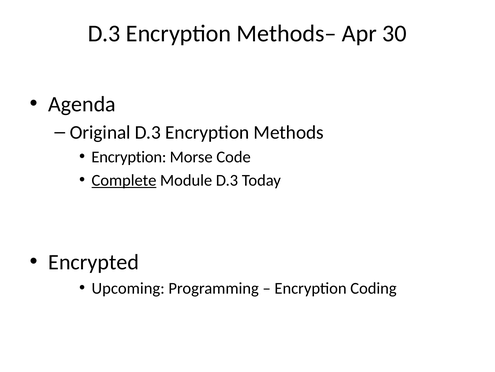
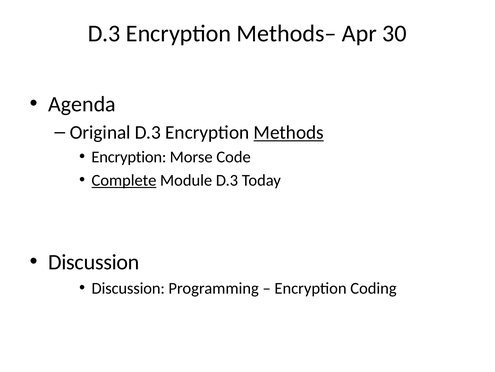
Methods underline: none -> present
Encrypted at (94, 262): Encrypted -> Discussion
Upcoming at (128, 288): Upcoming -> Discussion
